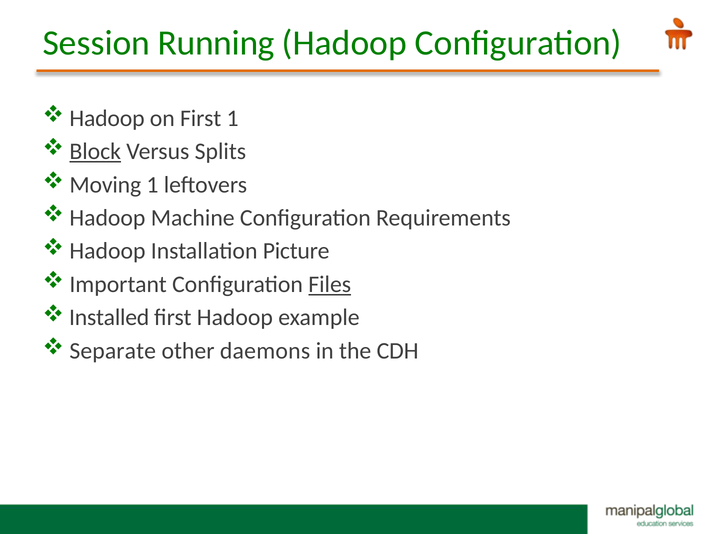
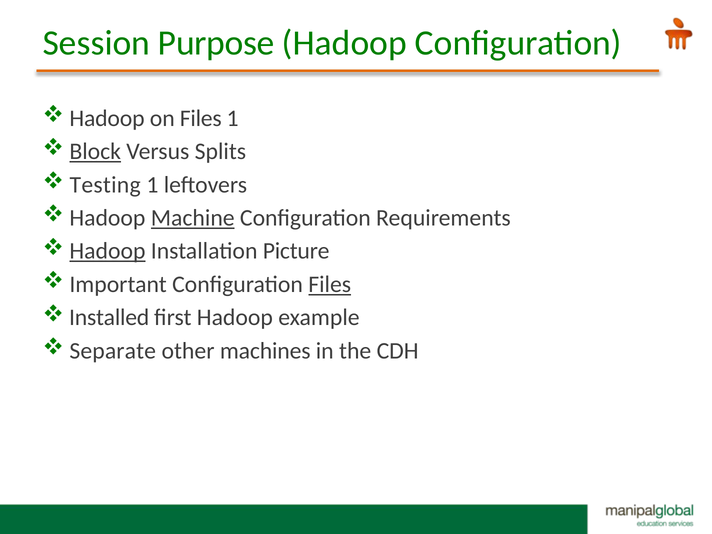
Running: Running -> Purpose
on First: First -> Files
Moving: Moving -> Testing
Machine underline: none -> present
Hadoop at (107, 251) underline: none -> present
daemons: daemons -> machines
